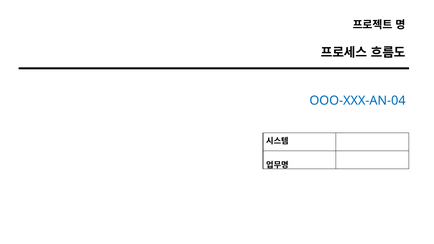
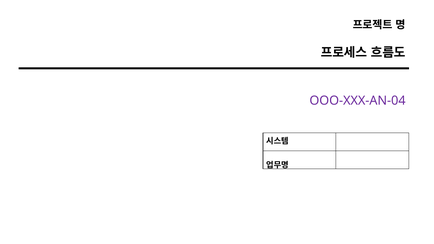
OOO-XXX-AN-04 colour: blue -> purple
